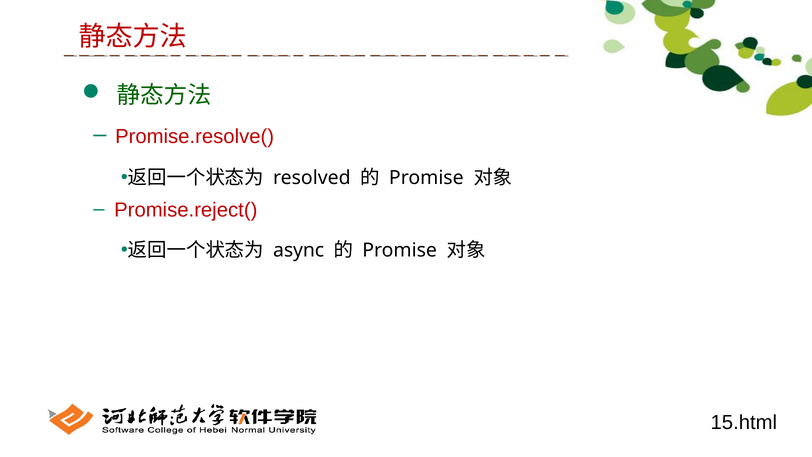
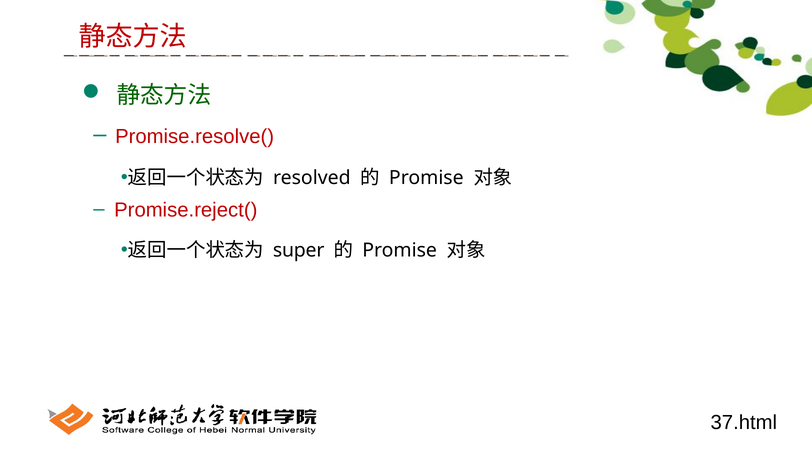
async: async -> super
15.html: 15.html -> 37.html
